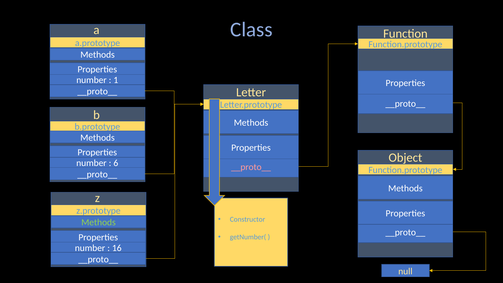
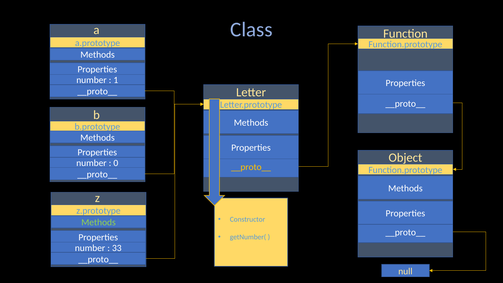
6: 6 -> 0
__proto__ at (251, 167) colour: pink -> yellow
16: 16 -> 33
